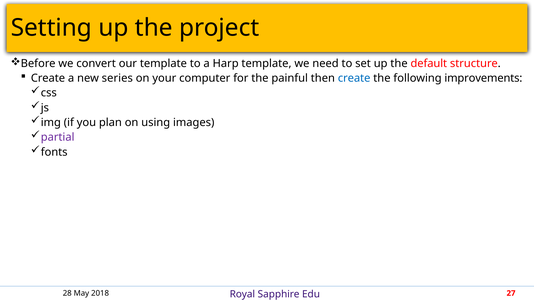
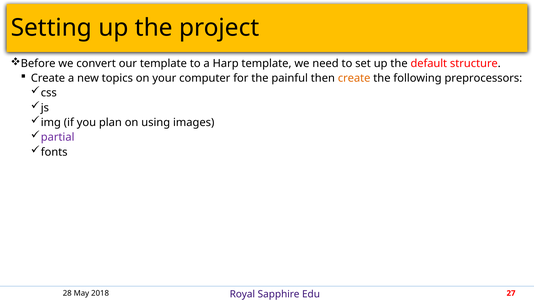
series: series -> topics
create at (354, 78) colour: blue -> orange
improvements: improvements -> preprocessors
